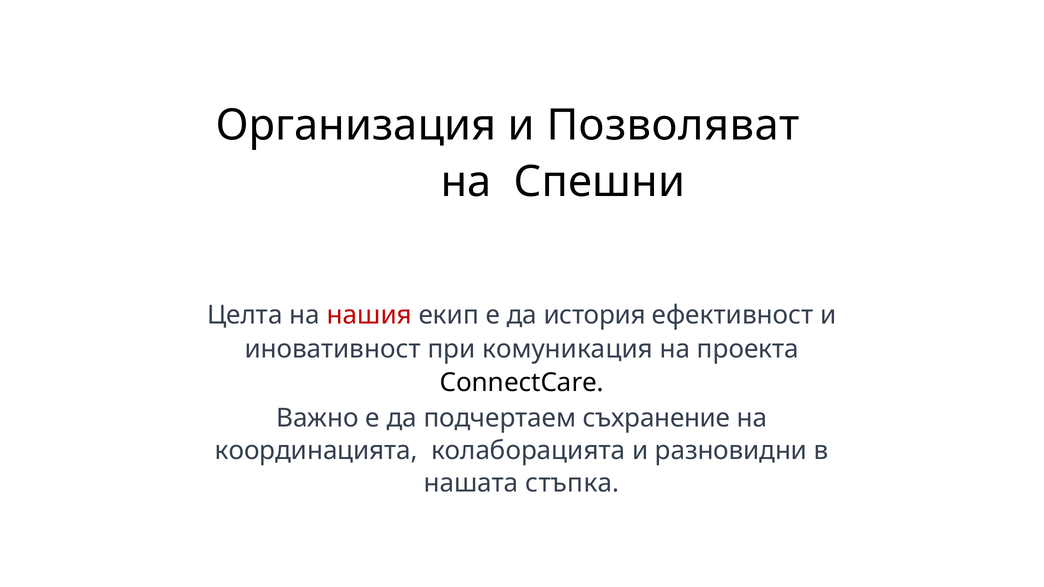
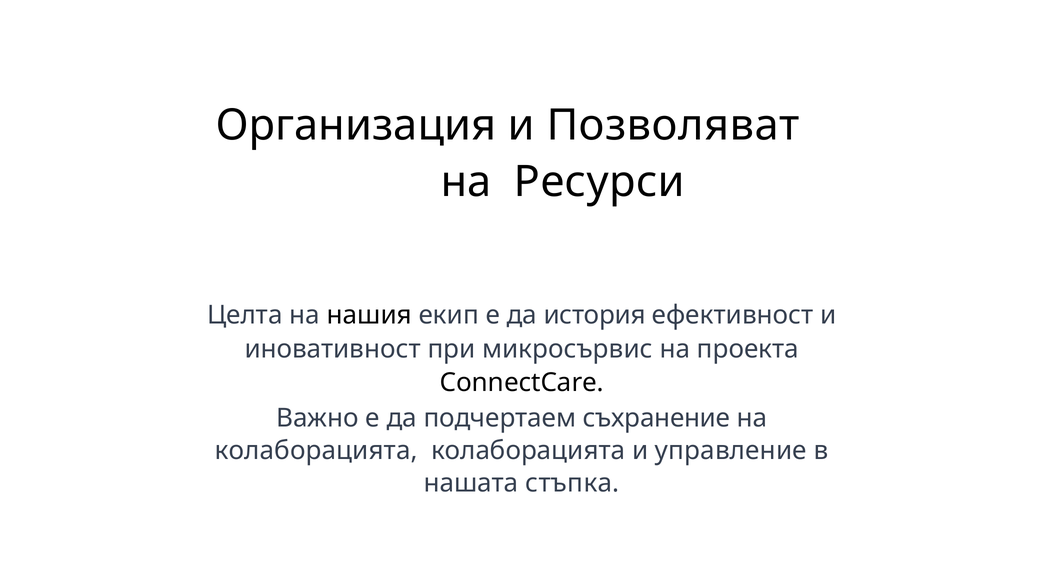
Спешни: Спешни -> Ресурси
нашия colour: red -> black
комуникация: комуникация -> микросървис
координацията at (316, 451): координацията -> колаборацията
разновидни: разновидни -> управление
